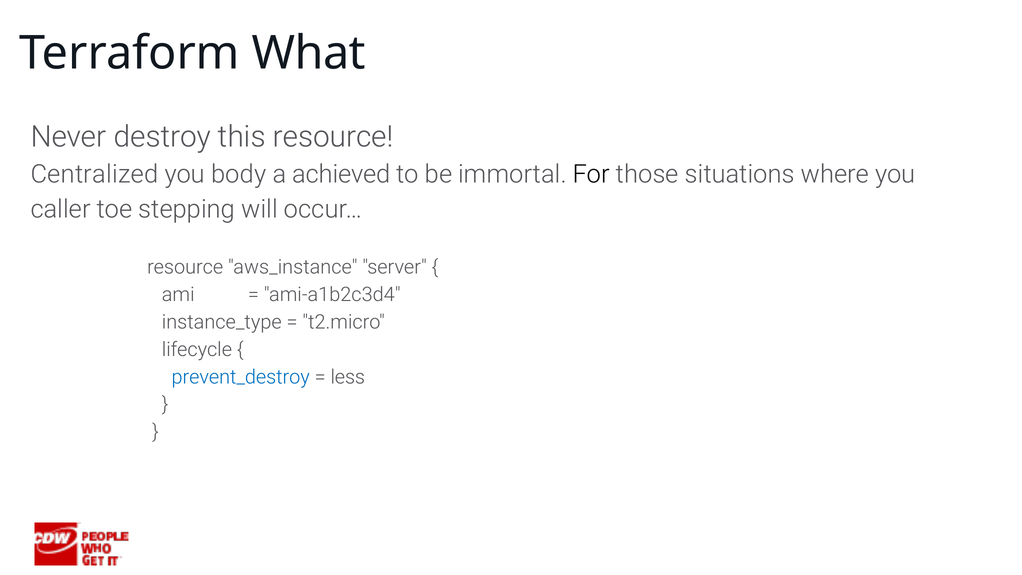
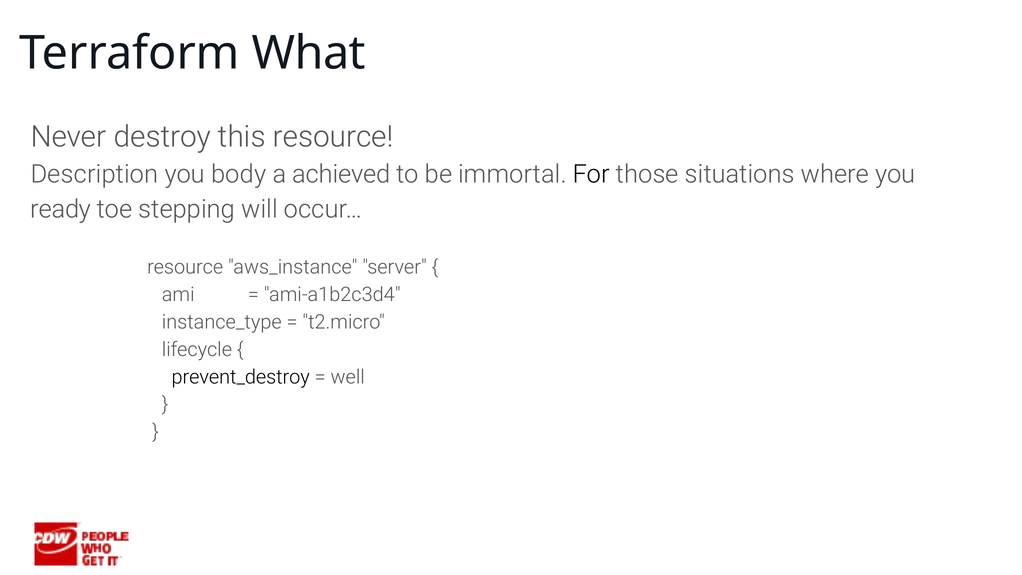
Centralized: Centralized -> Description
caller: caller -> ready
prevent_destroy colour: blue -> black
less: less -> well
